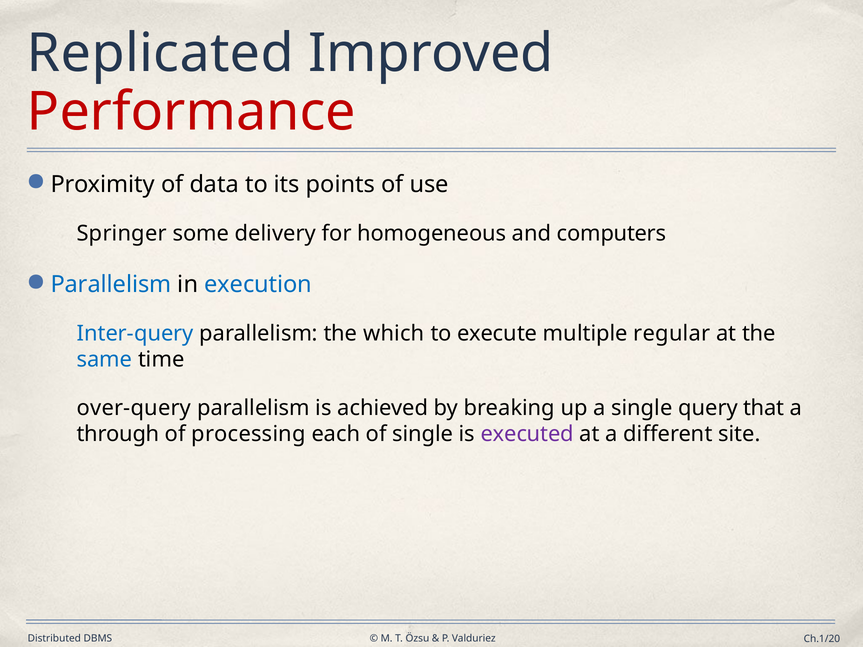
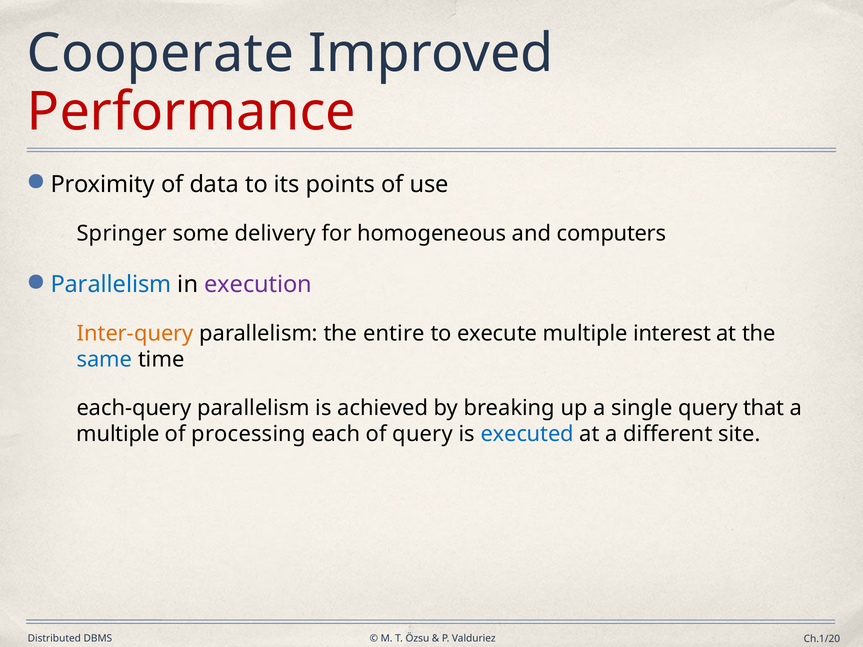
Replicated: Replicated -> Cooperate
execution colour: blue -> purple
Inter-query colour: blue -> orange
which: which -> entire
regular: regular -> interest
over-query: over-query -> each-query
through at (118, 434): through -> multiple
of single: single -> query
executed colour: purple -> blue
